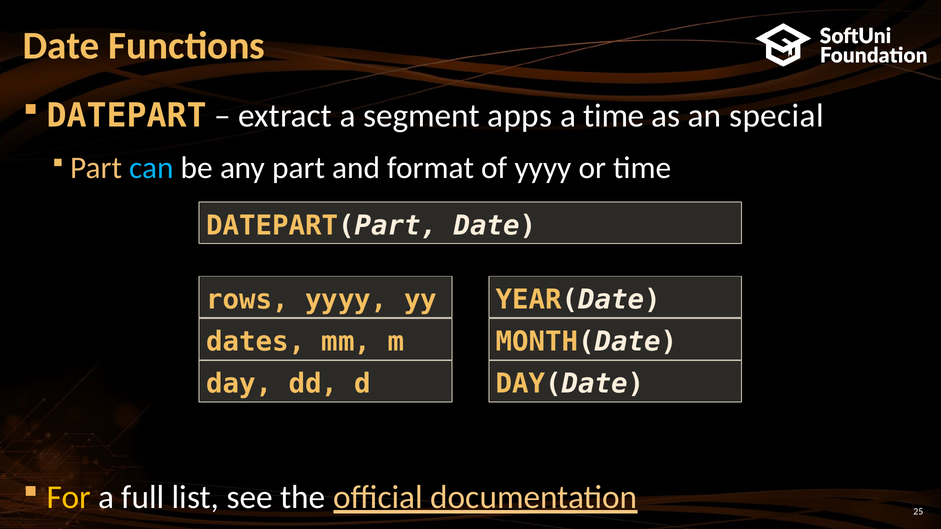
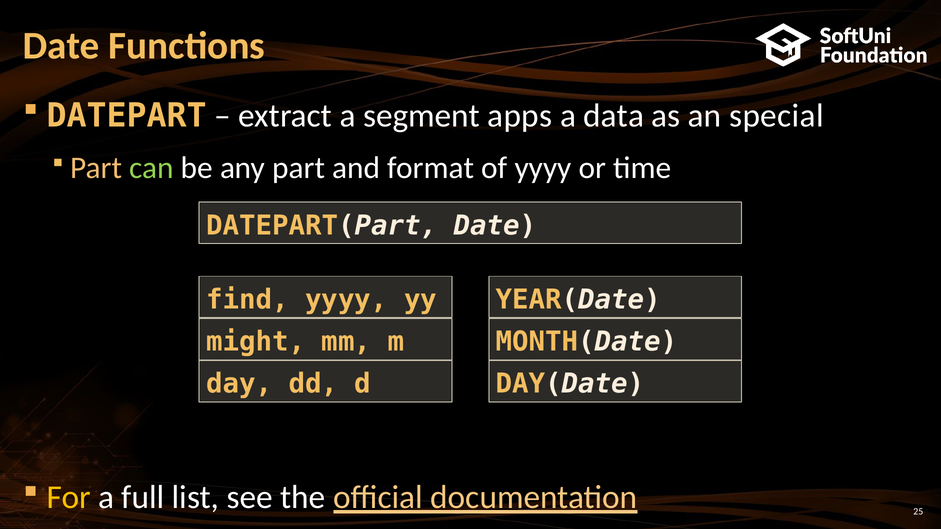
a time: time -> data
can colour: light blue -> light green
rows: rows -> find
dates: dates -> might
